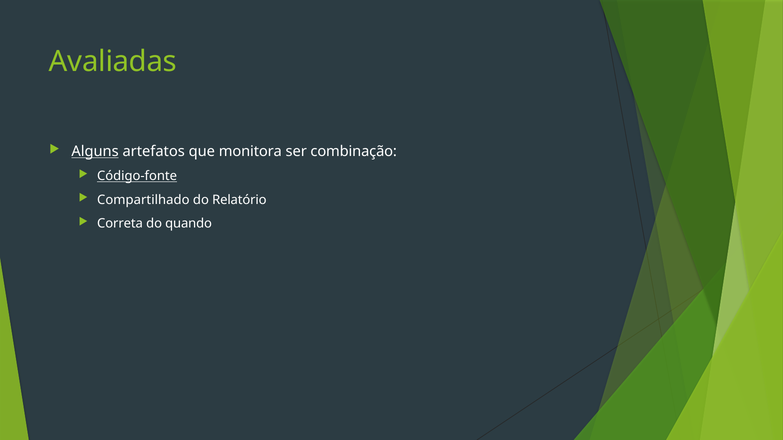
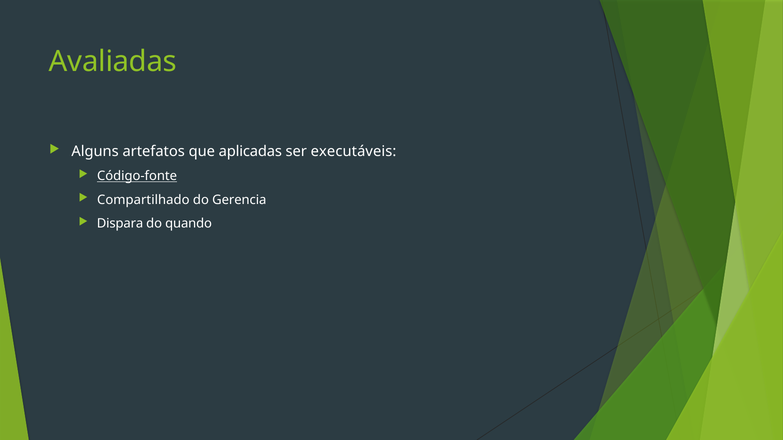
Alguns underline: present -> none
monitora: monitora -> aplicadas
combinação: combinação -> executáveis
Relatório: Relatório -> Gerencia
Correta: Correta -> Dispara
